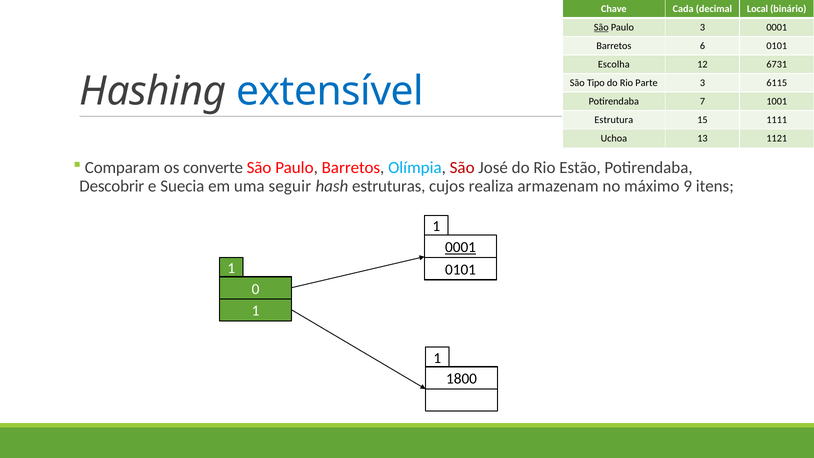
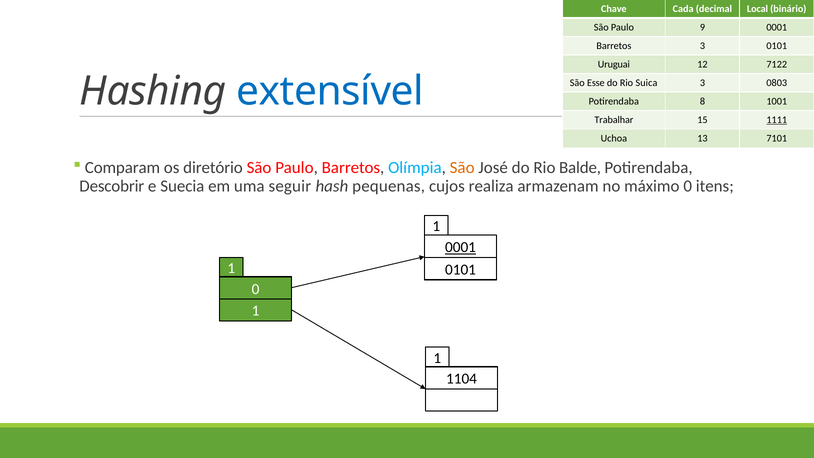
São at (601, 27) underline: present -> none
Paulo 3: 3 -> 9
Barretos 6: 6 -> 3
Escolha: Escolha -> Uruguai
6731: 6731 -> 7122
Tipo: Tipo -> Esse
Parte: Parte -> Suica
6115: 6115 -> 0803
7: 7 -> 8
Estrutura: Estrutura -> Trabalhar
1111 underline: none -> present
1121: 1121 -> 7101
converte: converte -> diretório
São at (462, 168) colour: red -> orange
Estão: Estão -> Balde
estruturas: estruturas -> pequenas
máximo 9: 9 -> 0
1800: 1800 -> 1104
